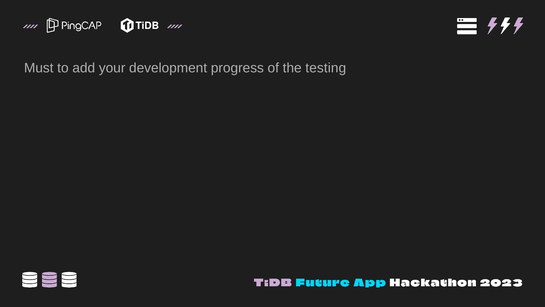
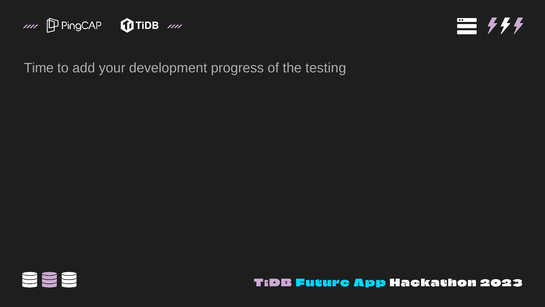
Must: Must -> Time
